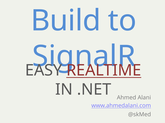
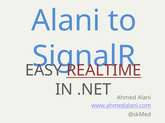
Build at (66, 21): Build -> Alani
